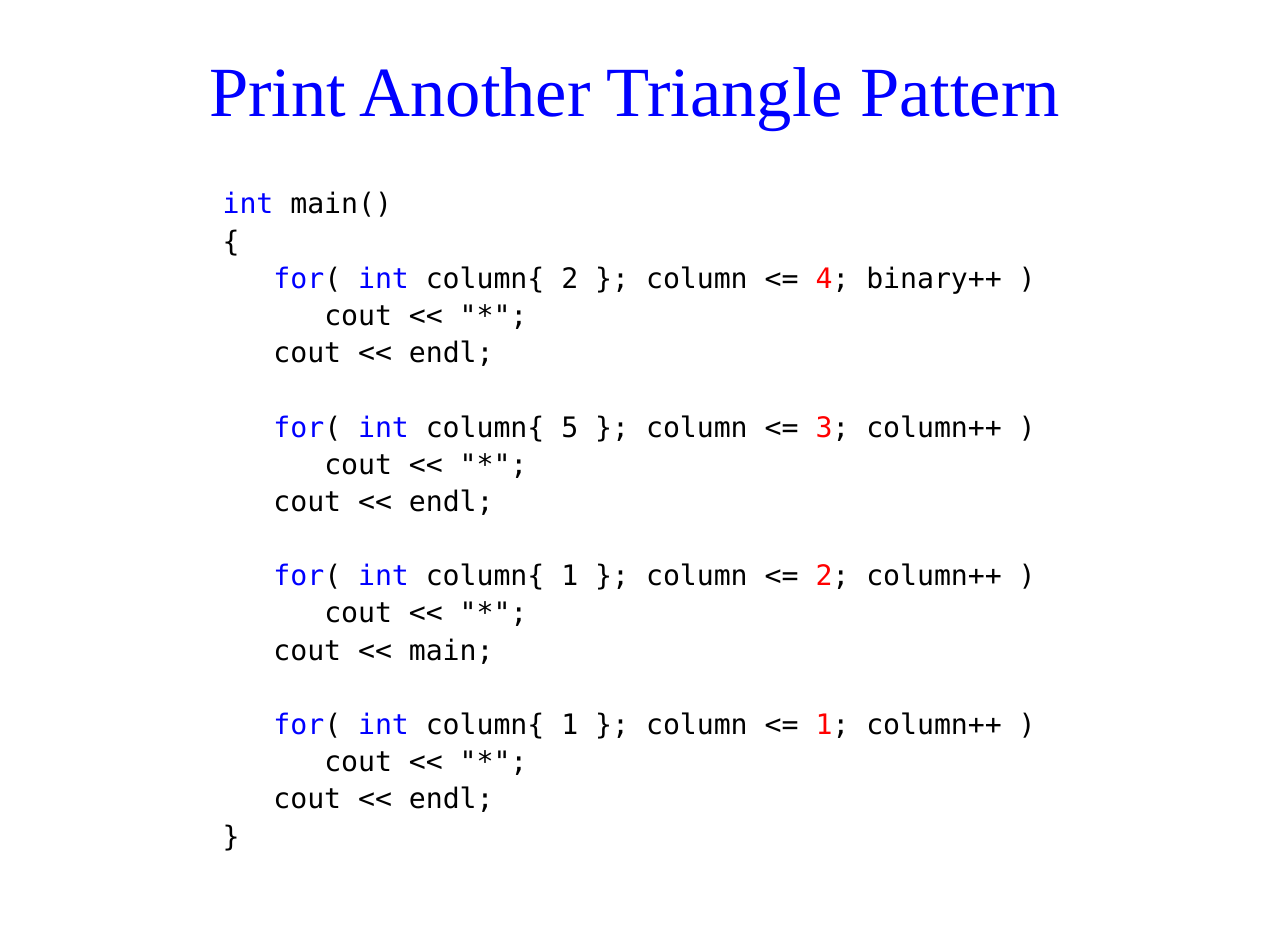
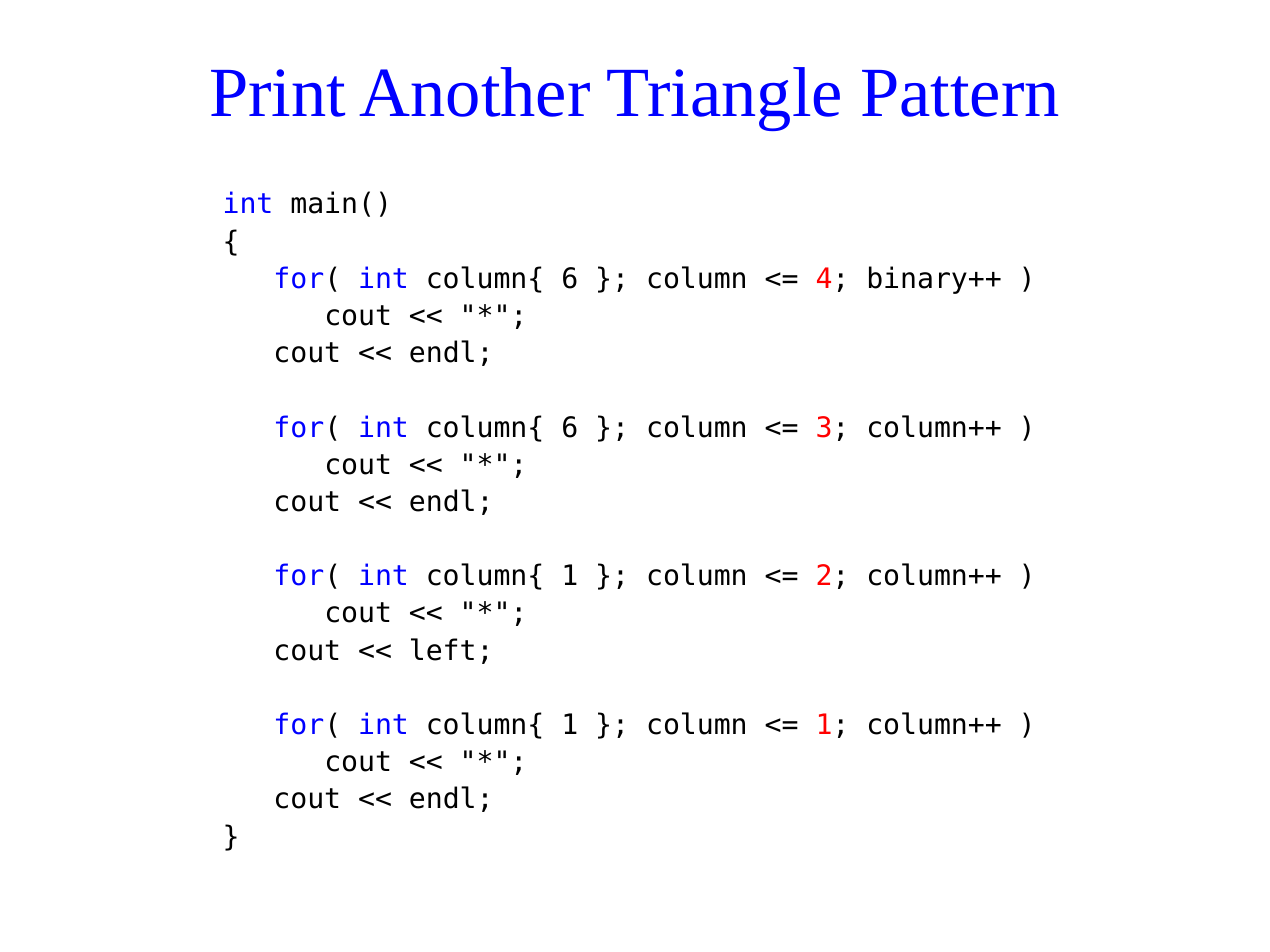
2 at (570, 279): 2 -> 6
5 at (570, 428): 5 -> 6
main: main -> left
